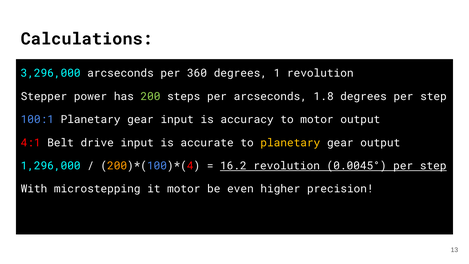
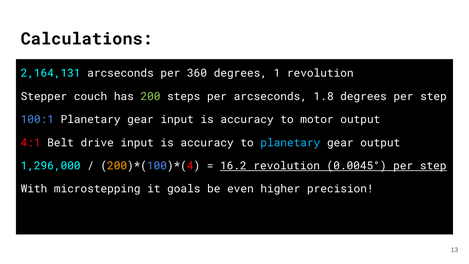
3,296,000: 3,296,000 -> 2,164,131
power: power -> couch
drive input is accurate: accurate -> accuracy
planetary at (290, 143) colour: yellow -> light blue
it motor: motor -> goals
